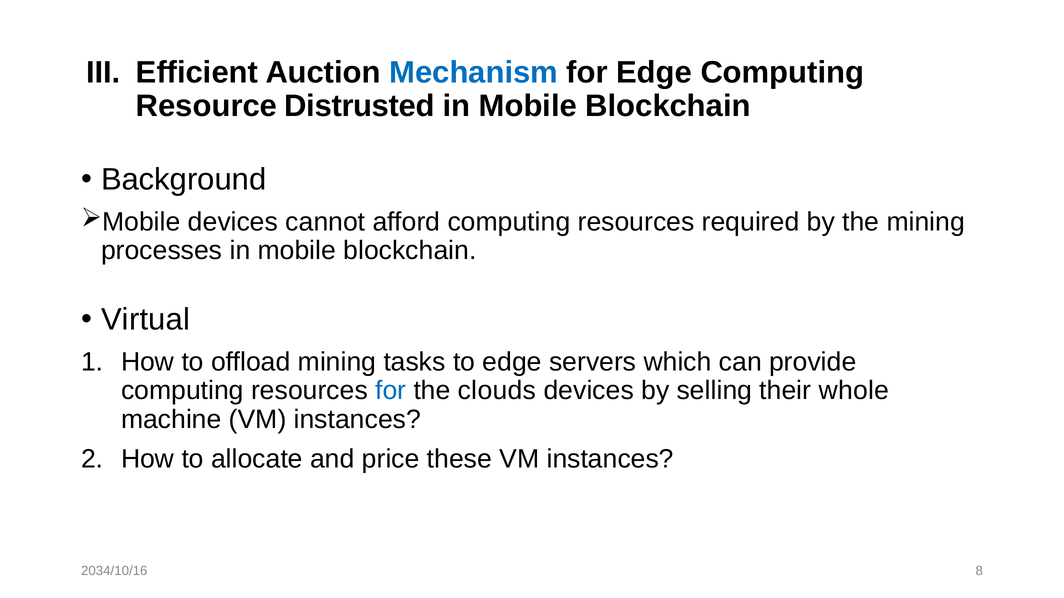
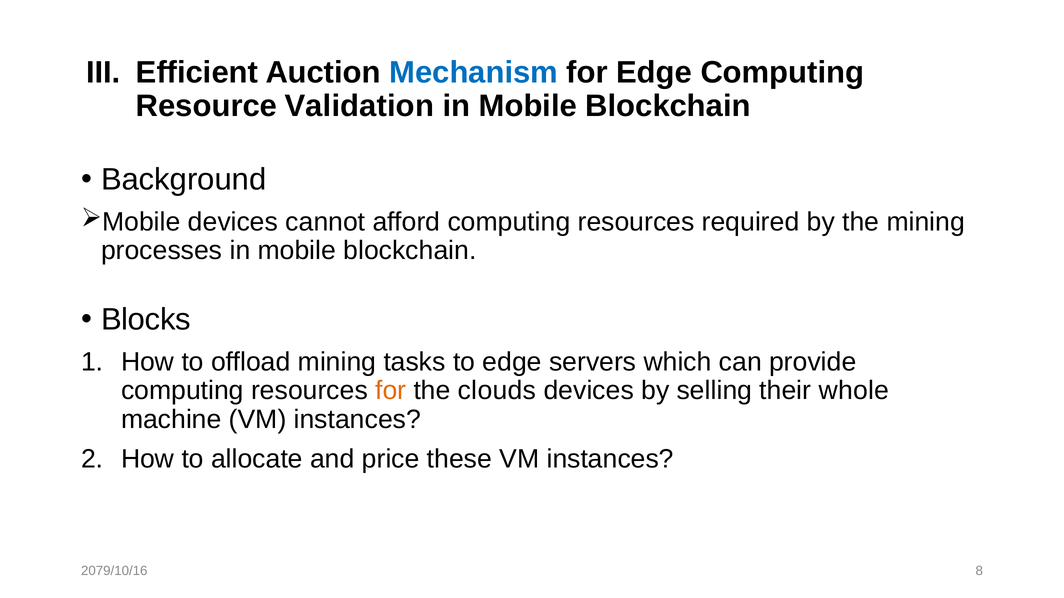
Distrusted: Distrusted -> Validation
Virtual: Virtual -> Blocks
for at (391, 391) colour: blue -> orange
2034/10/16: 2034/10/16 -> 2079/10/16
